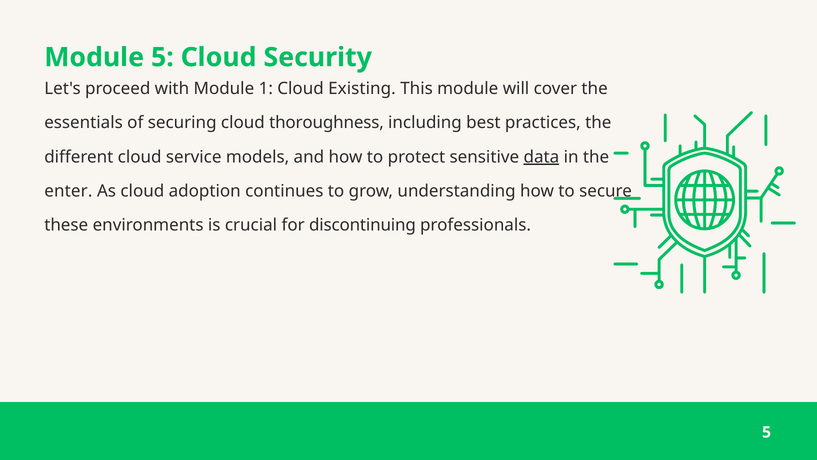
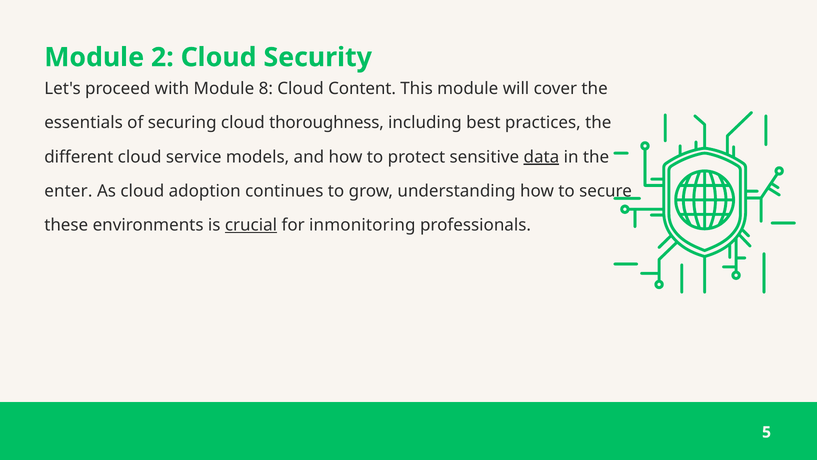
Module 5: 5 -> 2
1: 1 -> 8
Existing: Existing -> Content
crucial underline: none -> present
discontinuing: discontinuing -> inmonitoring
